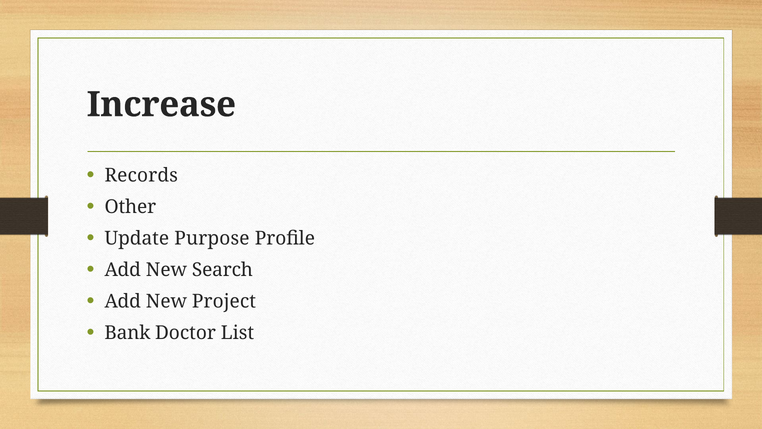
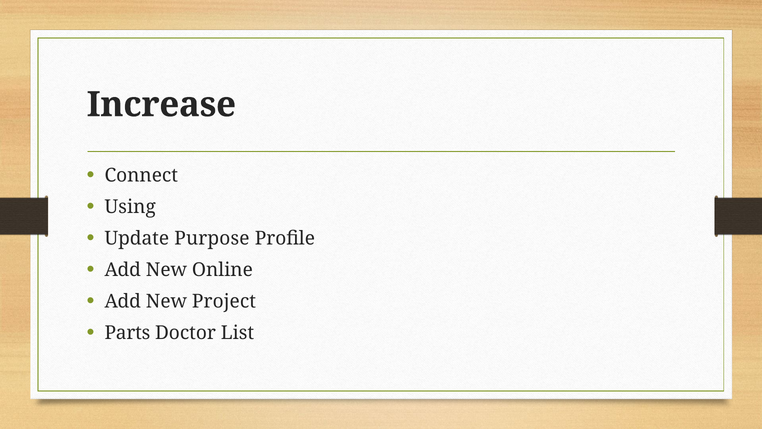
Records: Records -> Connect
Other: Other -> Using
Search: Search -> Online
Bank: Bank -> Parts
